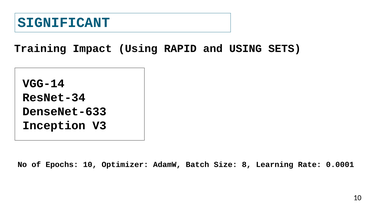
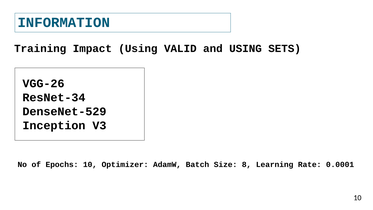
SIGNIFICANT: SIGNIFICANT -> INFORMATION
RAPID: RAPID -> VALID
VGG-14: VGG-14 -> VGG-26
DenseNet-633: DenseNet-633 -> DenseNet-529
